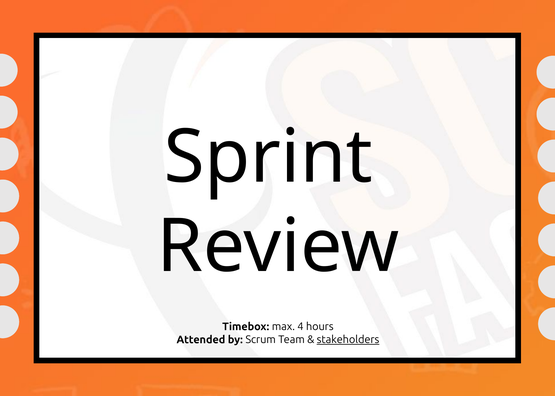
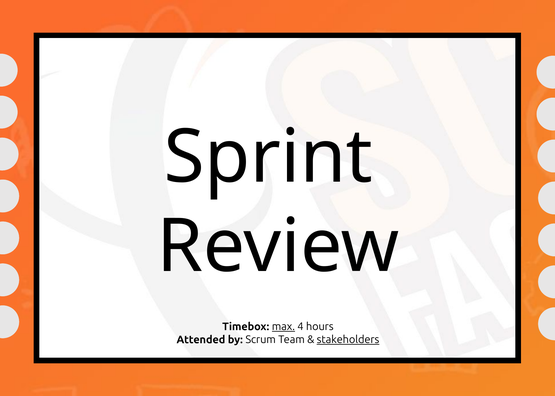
max underline: none -> present
